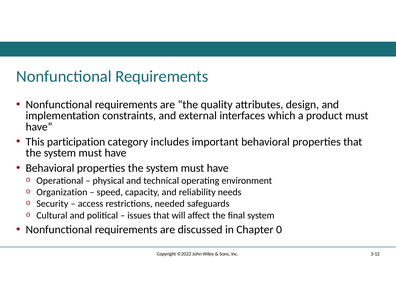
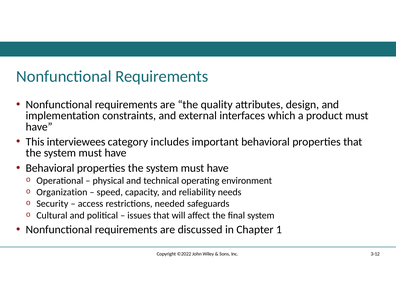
participation: participation -> interviewees
0: 0 -> 1
